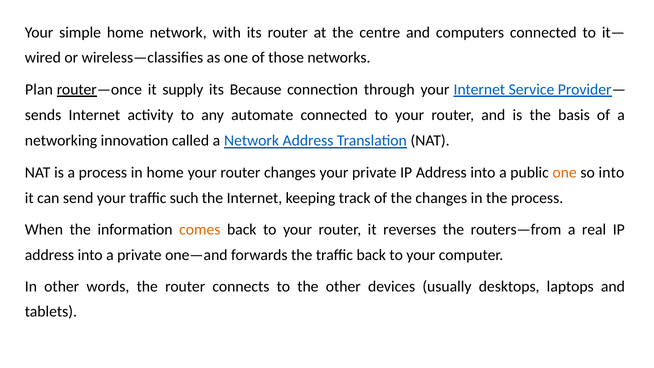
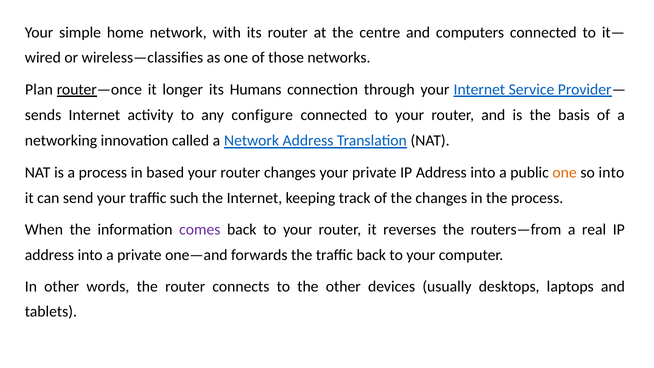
supply: supply -> longer
Because: Because -> Humans
automate: automate -> configure
in home: home -> based
comes colour: orange -> purple
